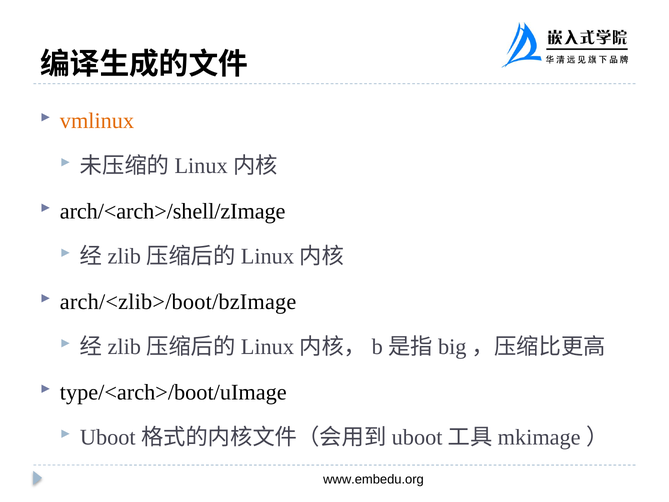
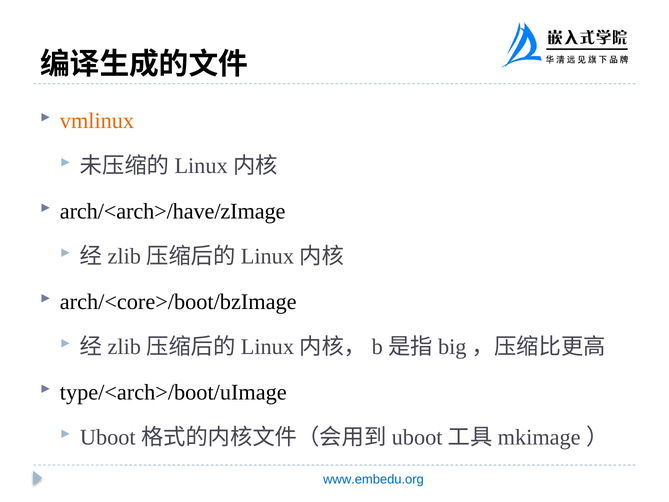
arch/<arch>/shell/zImage: arch/<arch>/shell/zImage -> arch/<arch>/have/zImage
arch/<zlib>/boot/bzImage: arch/<zlib>/boot/bzImage -> arch/<core>/boot/bzImage
www.embedu.org colour: black -> blue
